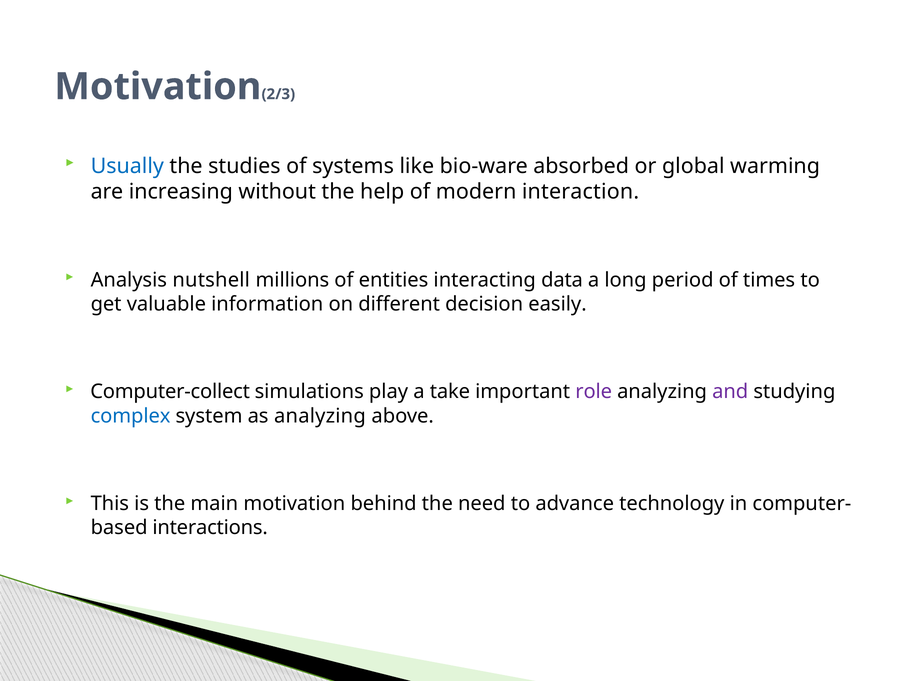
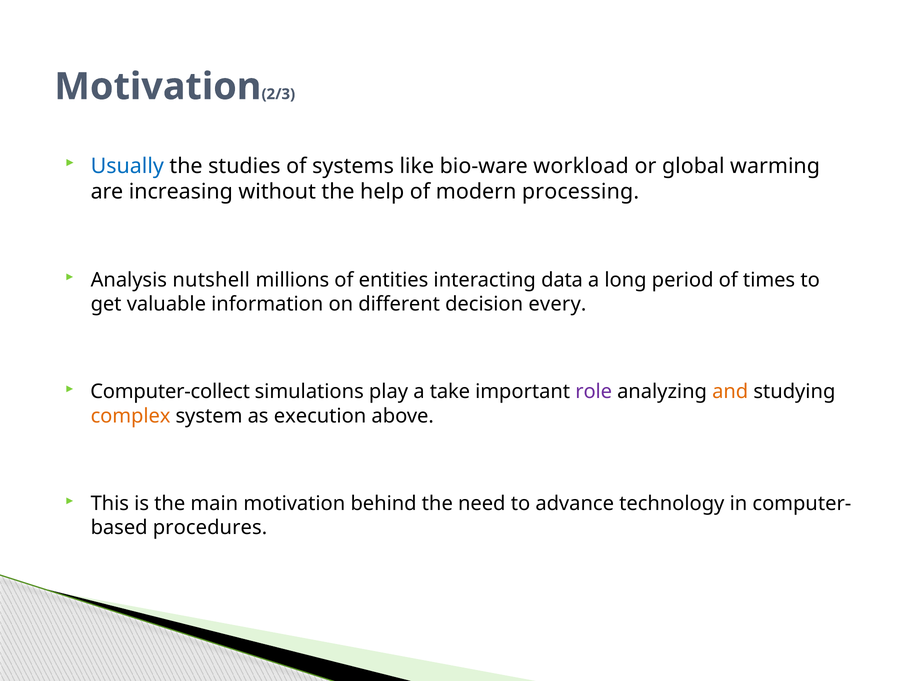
absorbed: absorbed -> workload
interaction: interaction -> processing
easily: easily -> every
and colour: purple -> orange
complex colour: blue -> orange
as analyzing: analyzing -> execution
interactions: interactions -> procedures
